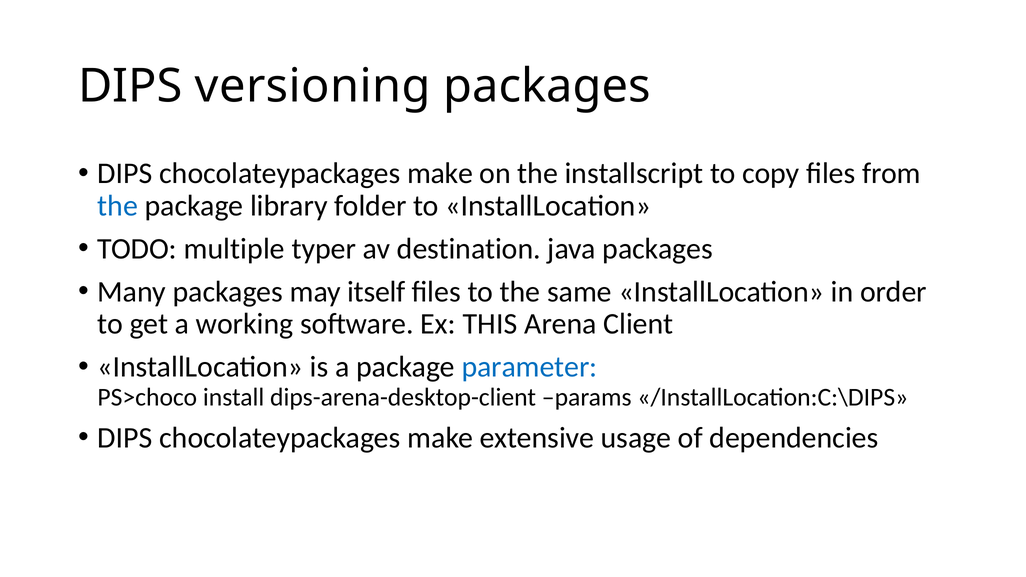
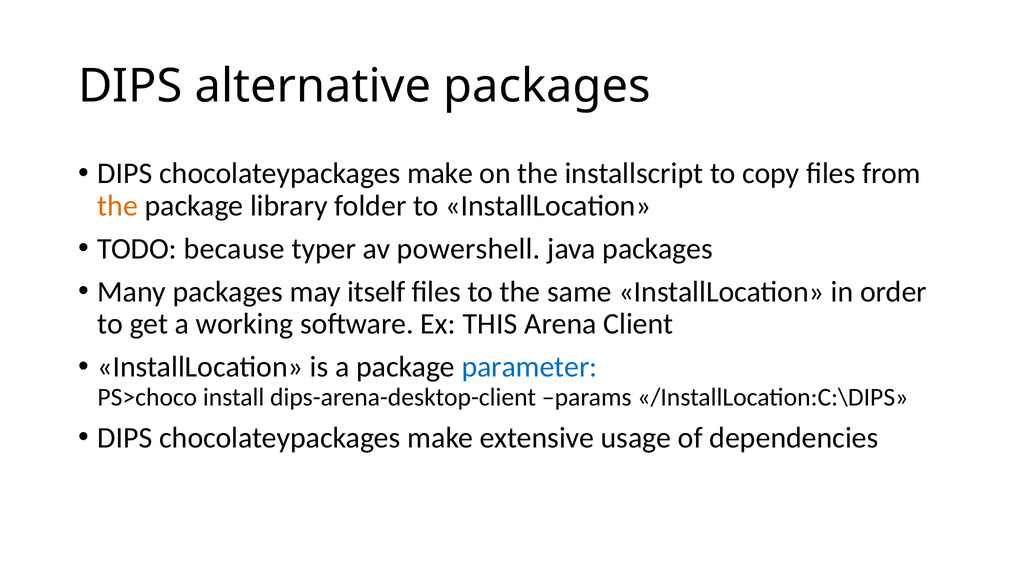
versioning: versioning -> alternative
the at (118, 206) colour: blue -> orange
multiple: multiple -> because
destination: destination -> powershell
